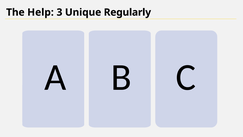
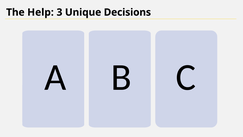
Regularly: Regularly -> Decisions
